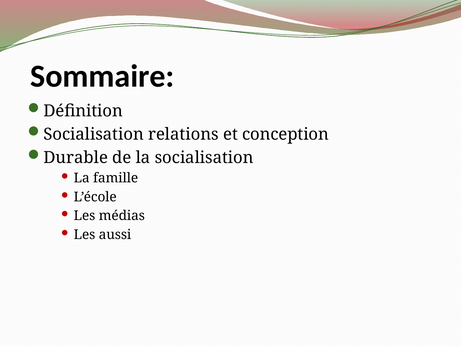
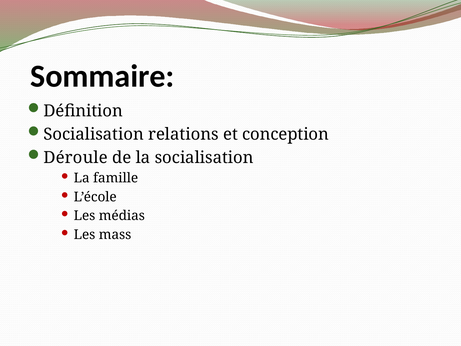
Durable: Durable -> Déroule
aussi: aussi -> mass
